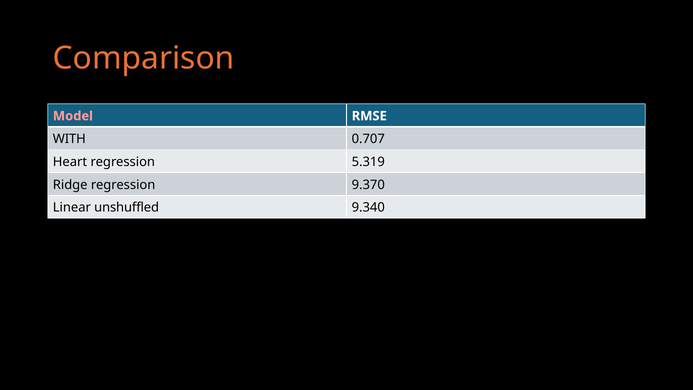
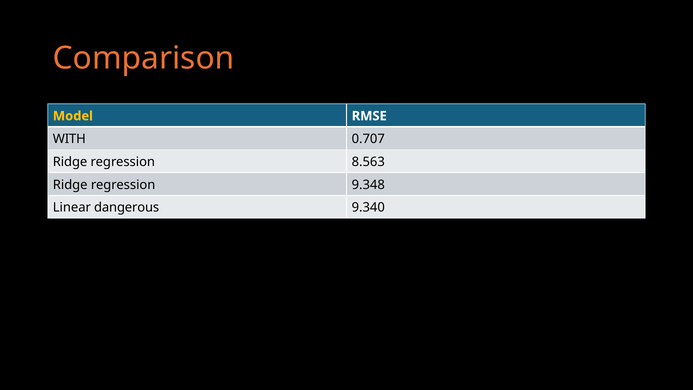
Model colour: pink -> yellow
Heart at (70, 162): Heart -> Ridge
5.319: 5.319 -> 8.563
9.370: 9.370 -> 9.348
unshuffled: unshuffled -> dangerous
